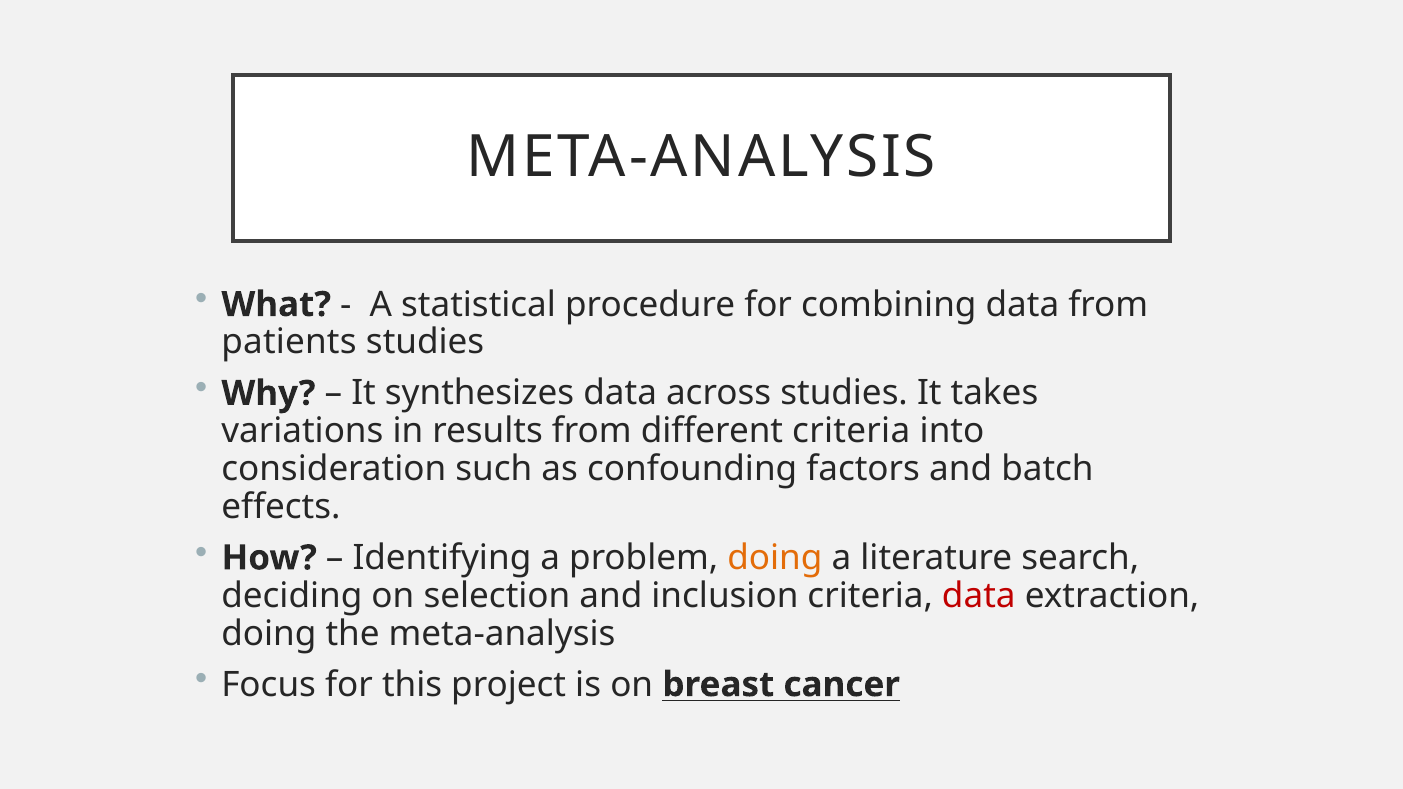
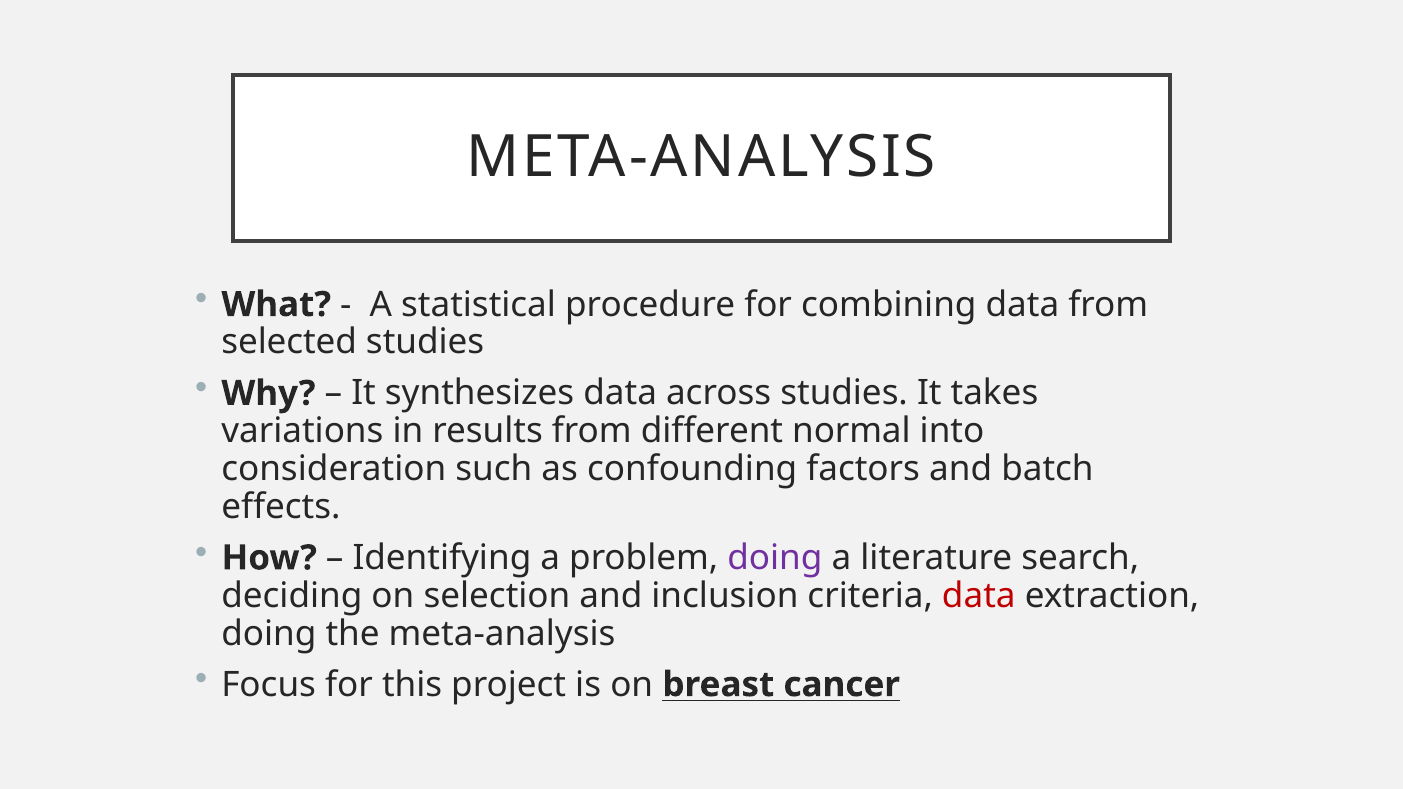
patients: patients -> selected
different criteria: criteria -> normal
doing at (775, 558) colour: orange -> purple
